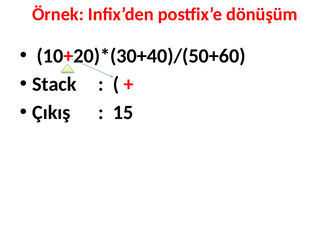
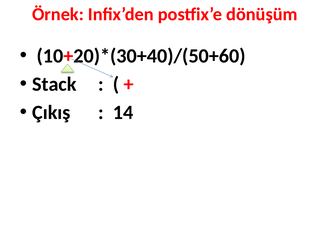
15: 15 -> 14
